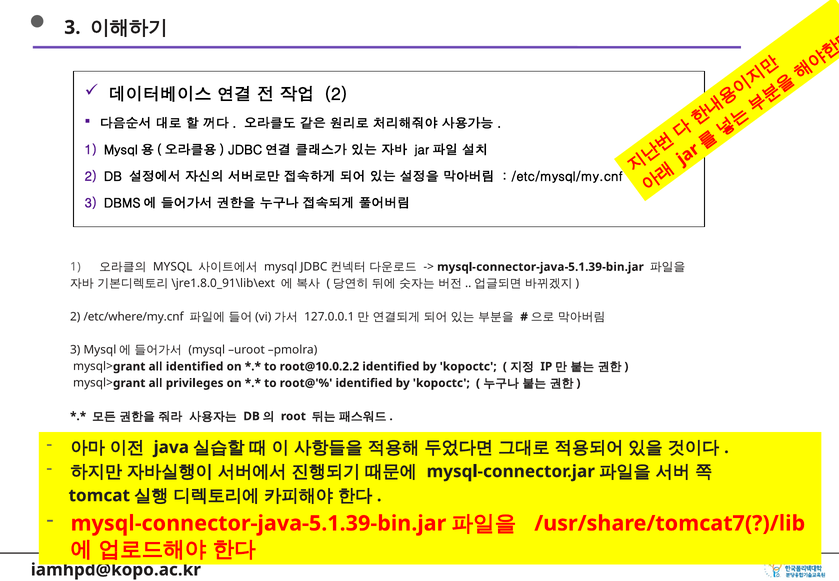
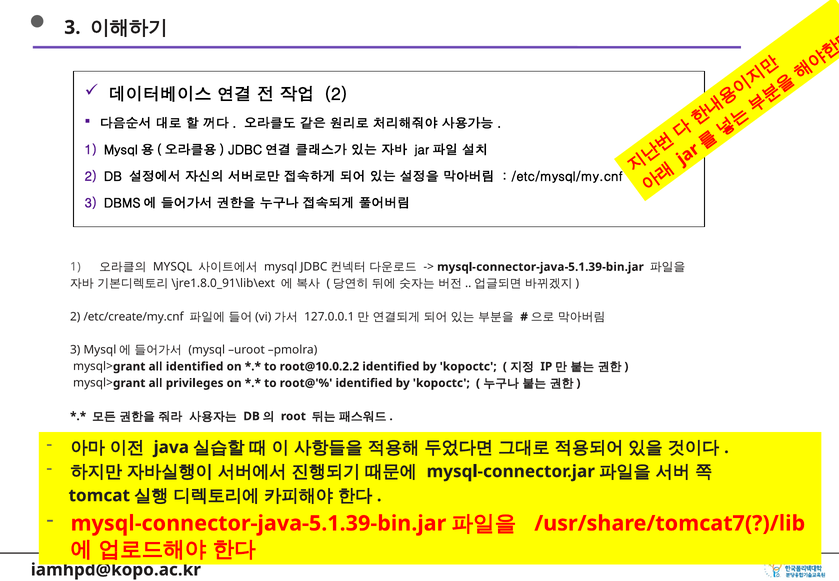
/etc/where/my.cnf: /etc/where/my.cnf -> /etc/create/my.cnf
